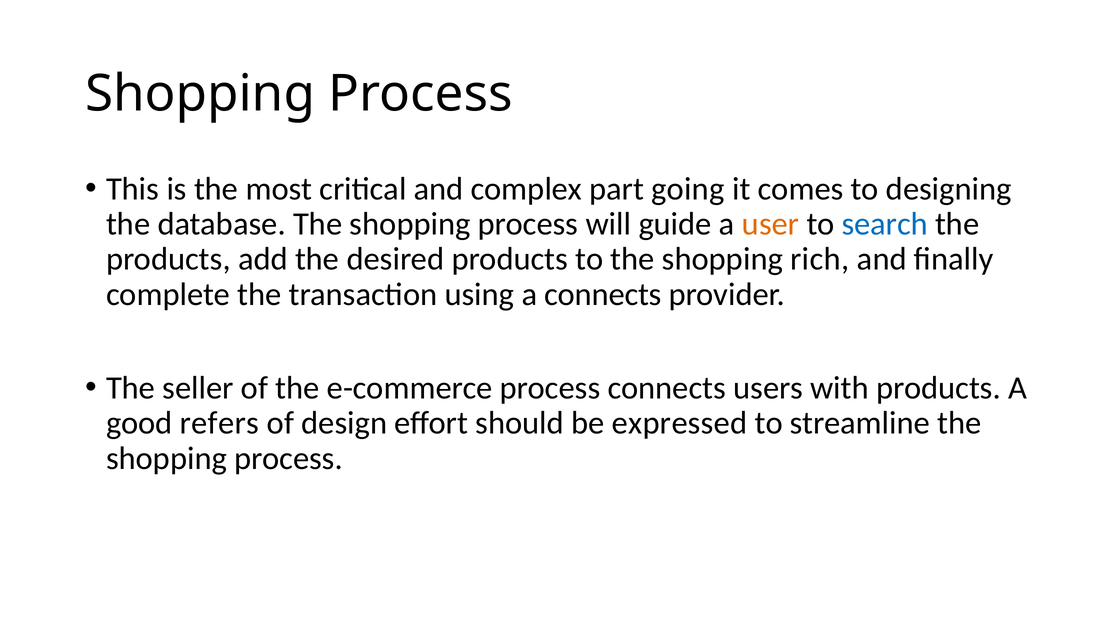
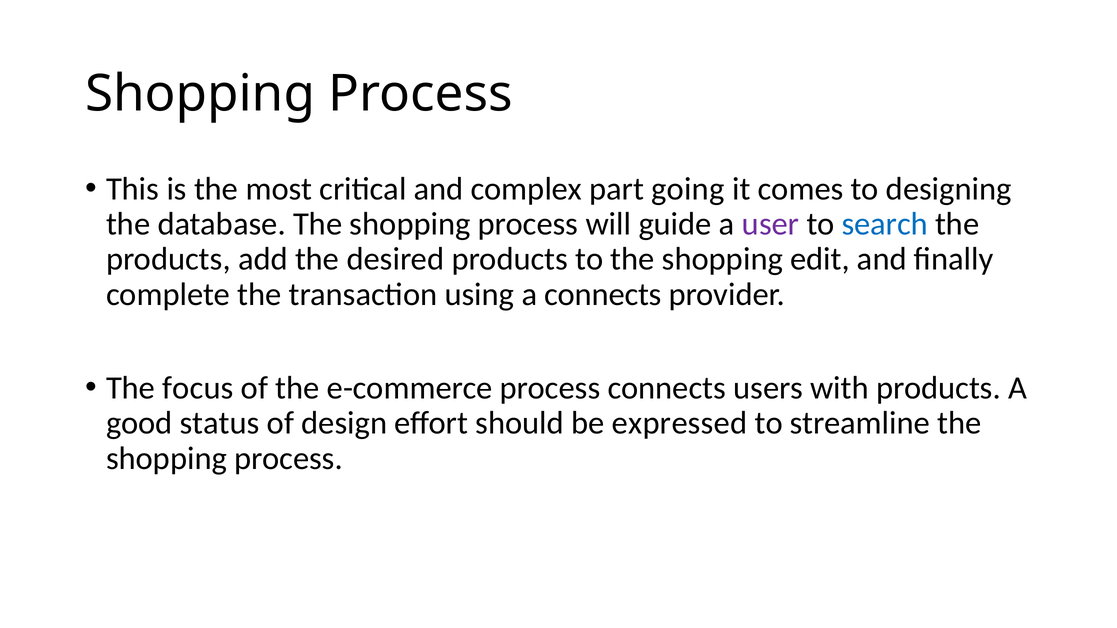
user colour: orange -> purple
rich: rich -> edit
seller: seller -> focus
refers: refers -> status
